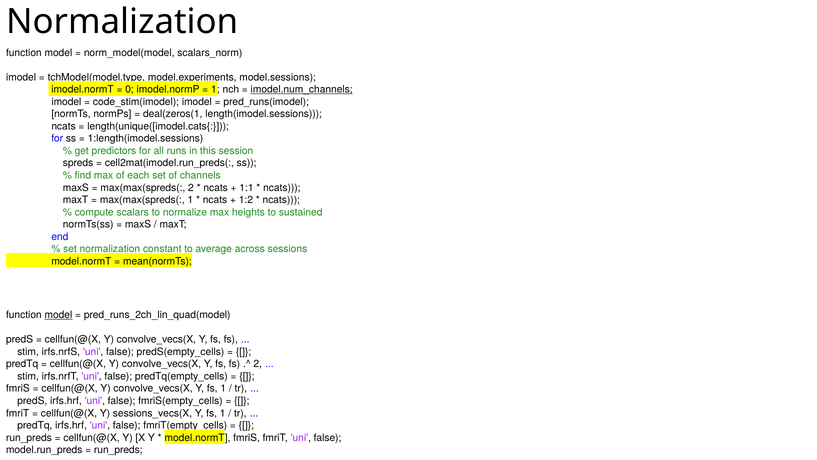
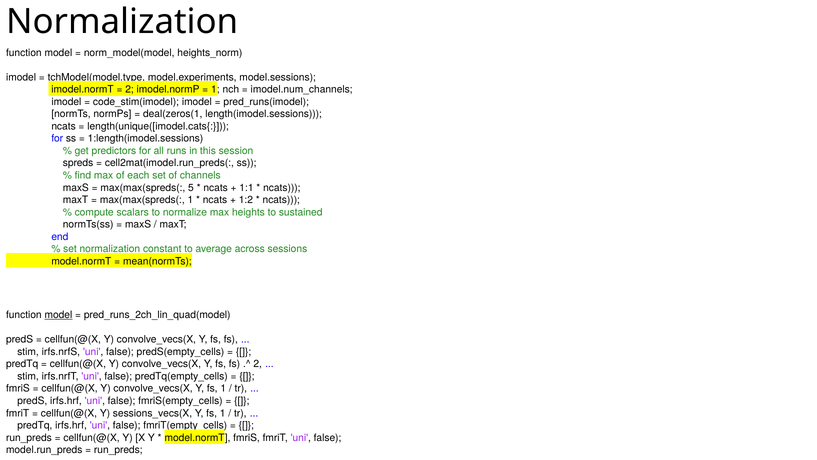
scalars_norm: scalars_norm -> heights_norm
0 at (130, 89): 0 -> 2
imodel.num_channels underline: present -> none
max(max(spreds( 2: 2 -> 5
